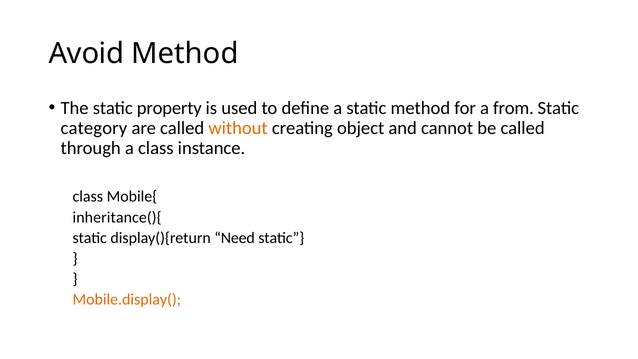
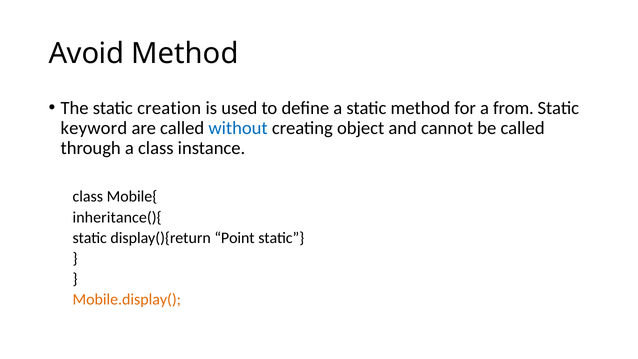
property: property -> creation
category: category -> keyword
without colour: orange -> blue
Need: Need -> Point
